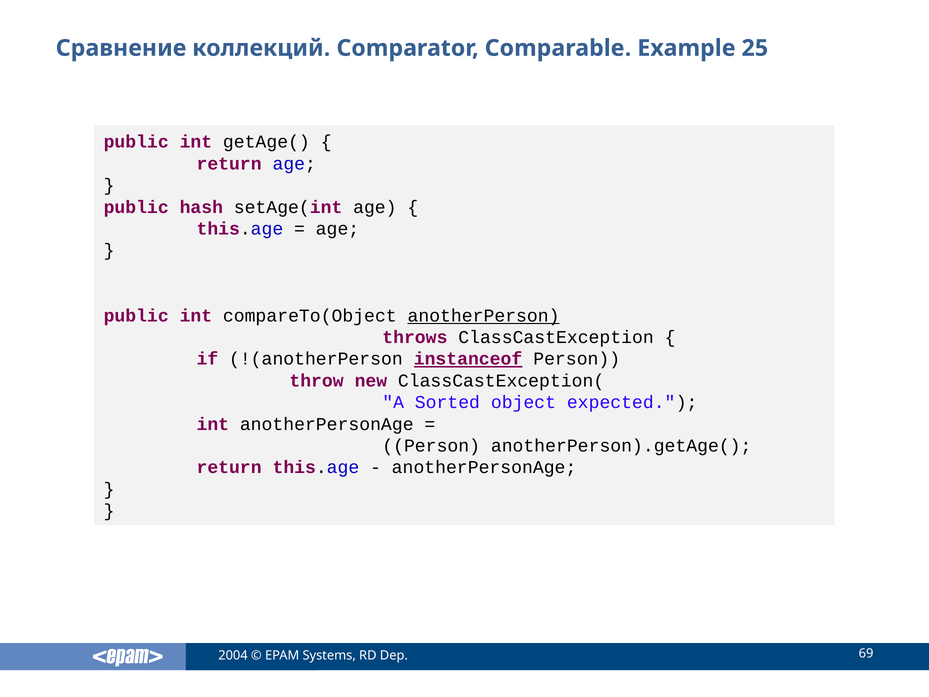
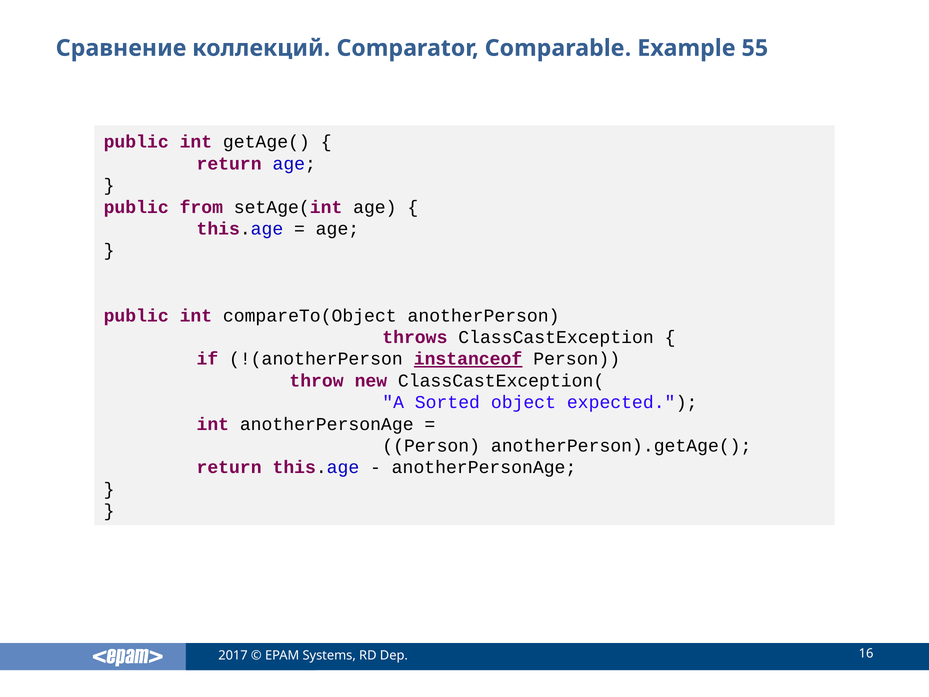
25: 25 -> 55
hash: hash -> from
anotherPerson underline: present -> none
2004: 2004 -> 2017
69: 69 -> 16
